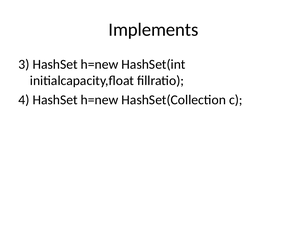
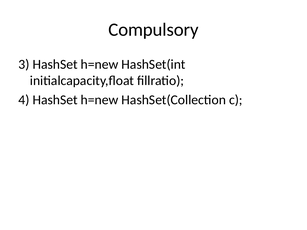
Implements: Implements -> Compulsory
